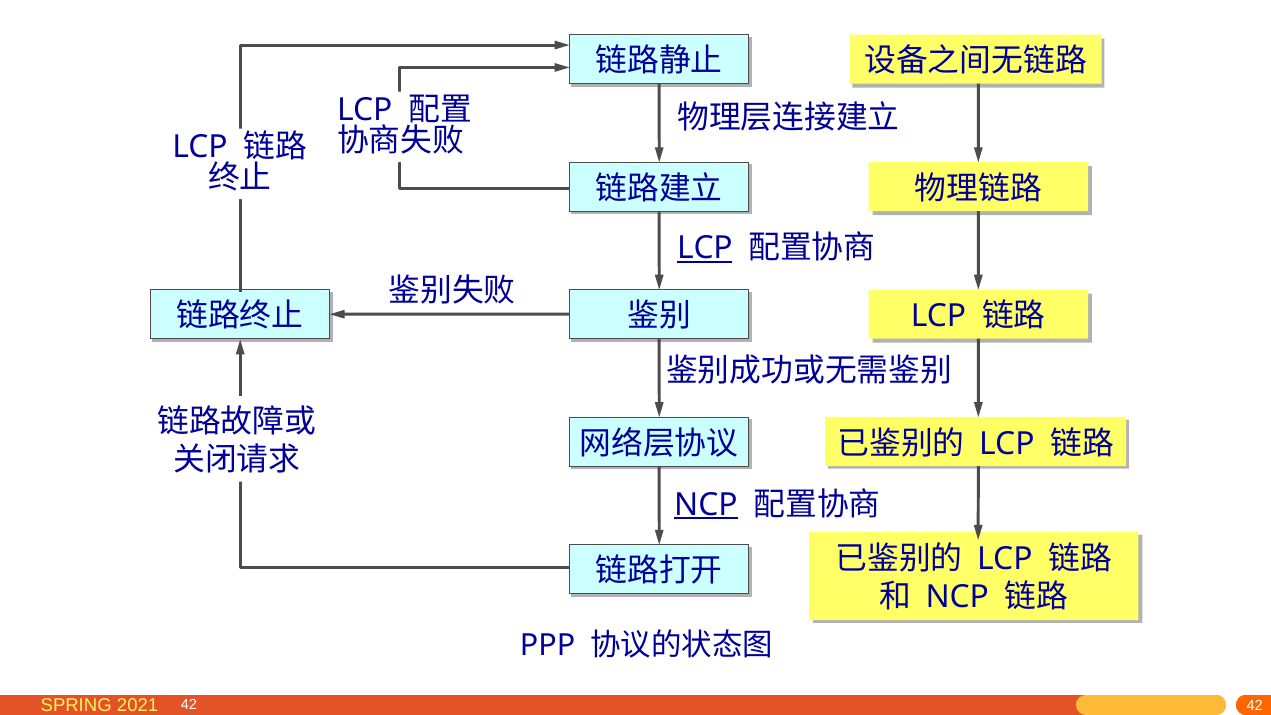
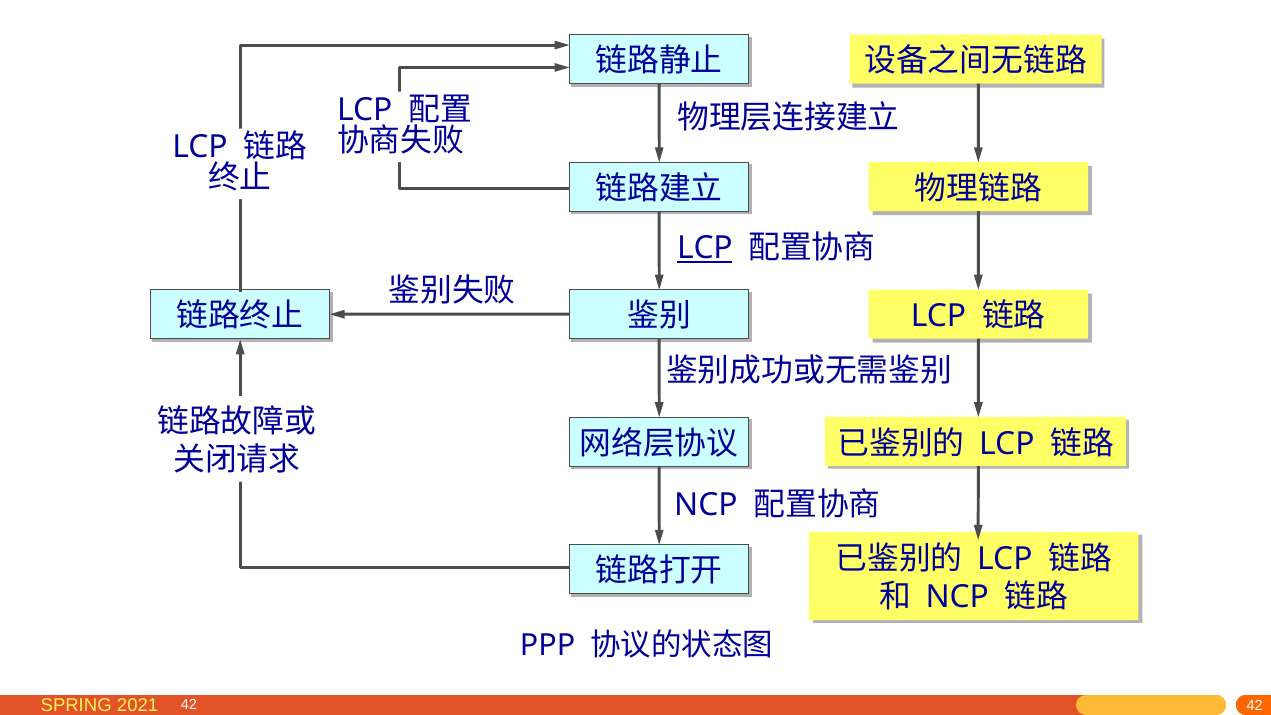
NCP at (706, 504) underline: present -> none
